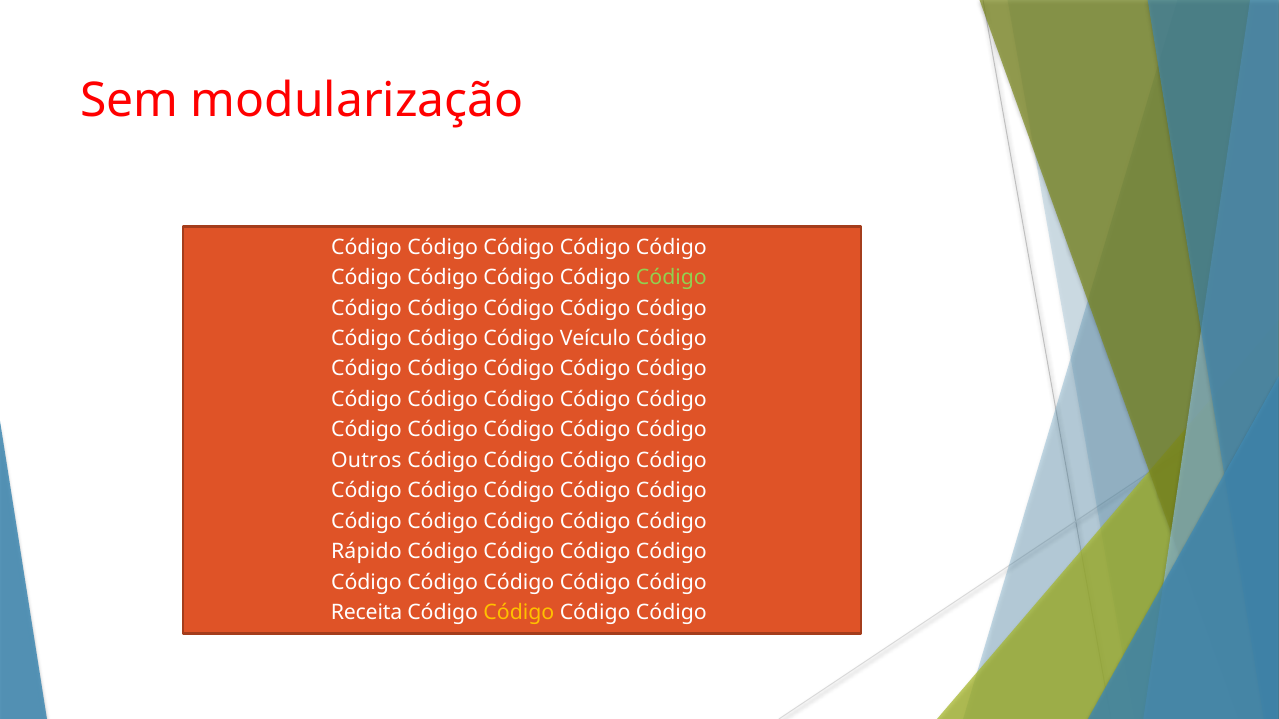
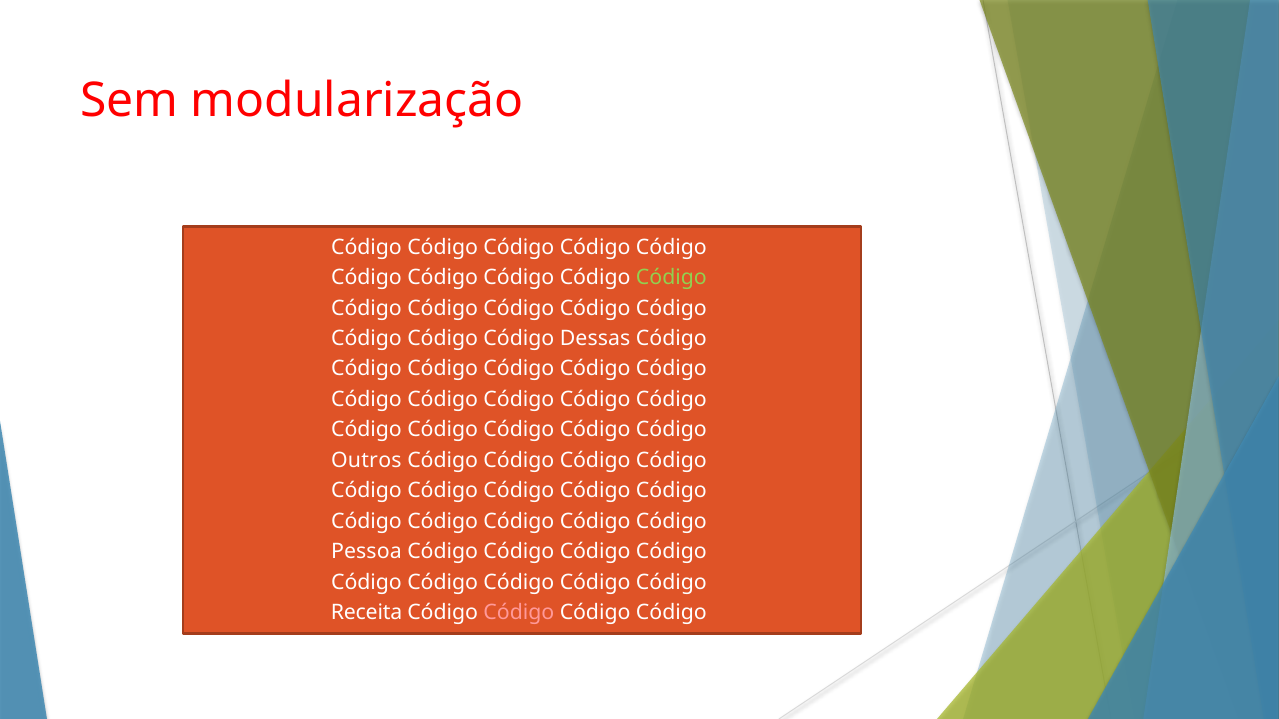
Veículo: Veículo -> Dessas
Rápido: Rápido -> Pessoa
Código at (519, 613) colour: yellow -> pink
